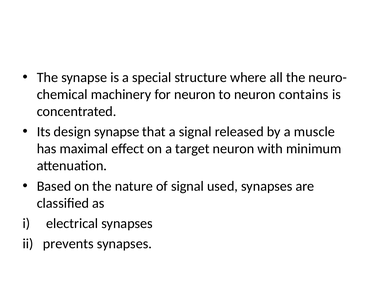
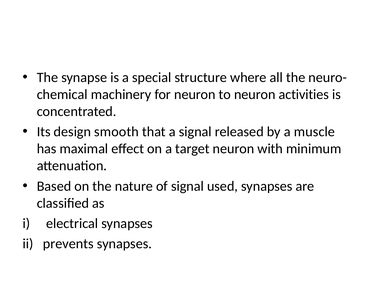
contains: contains -> activities
design synapse: synapse -> smooth
